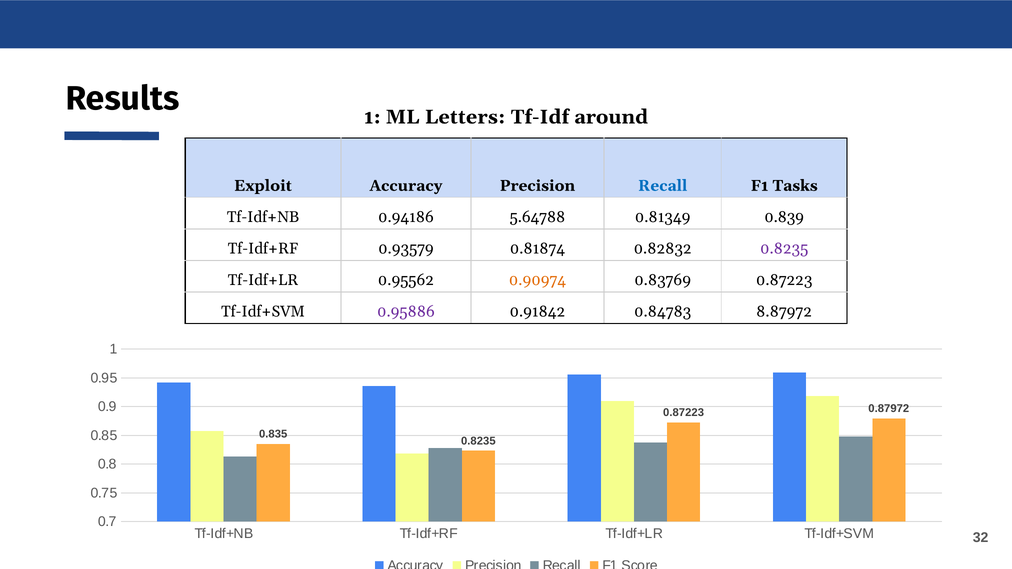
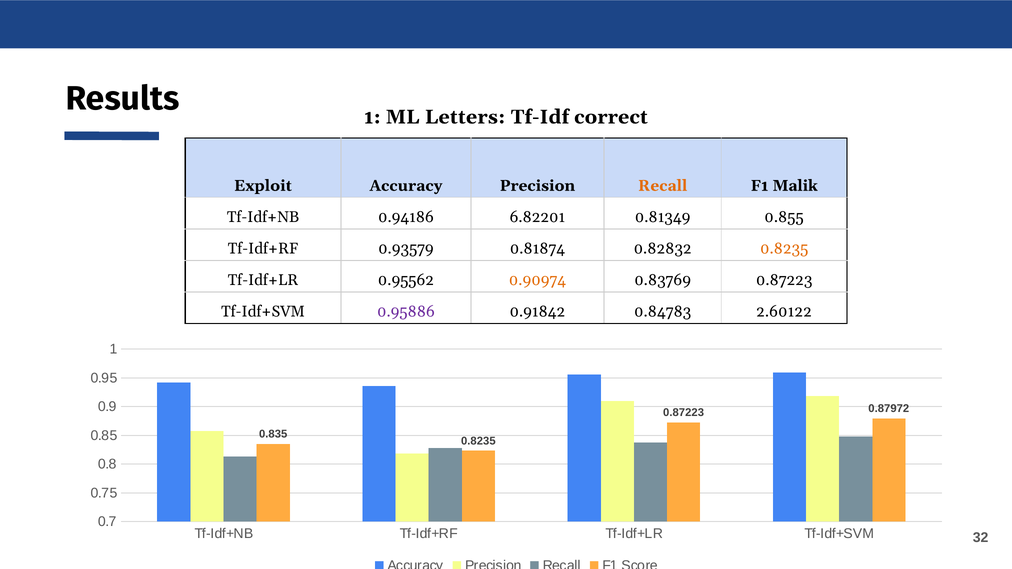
around: around -> correct
Recall at (663, 186) colour: blue -> orange
Tasks: Tasks -> Malik
5.64788: 5.64788 -> 6.82201
0.839: 0.839 -> 0.855
0.8235 at (784, 249) colour: purple -> orange
8.87972: 8.87972 -> 2.60122
